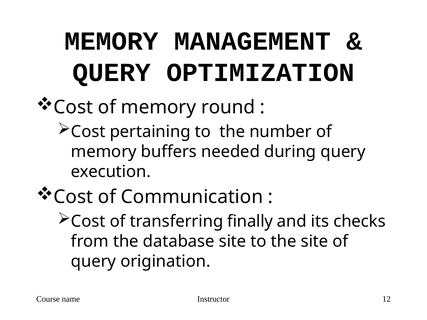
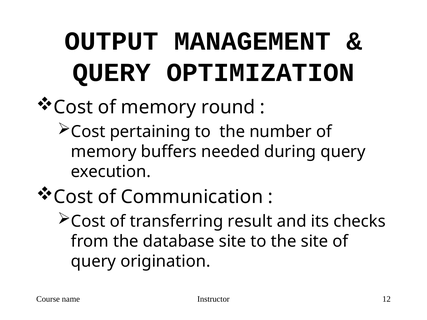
MEMORY at (112, 41): MEMORY -> OUTPUT
finally: finally -> result
